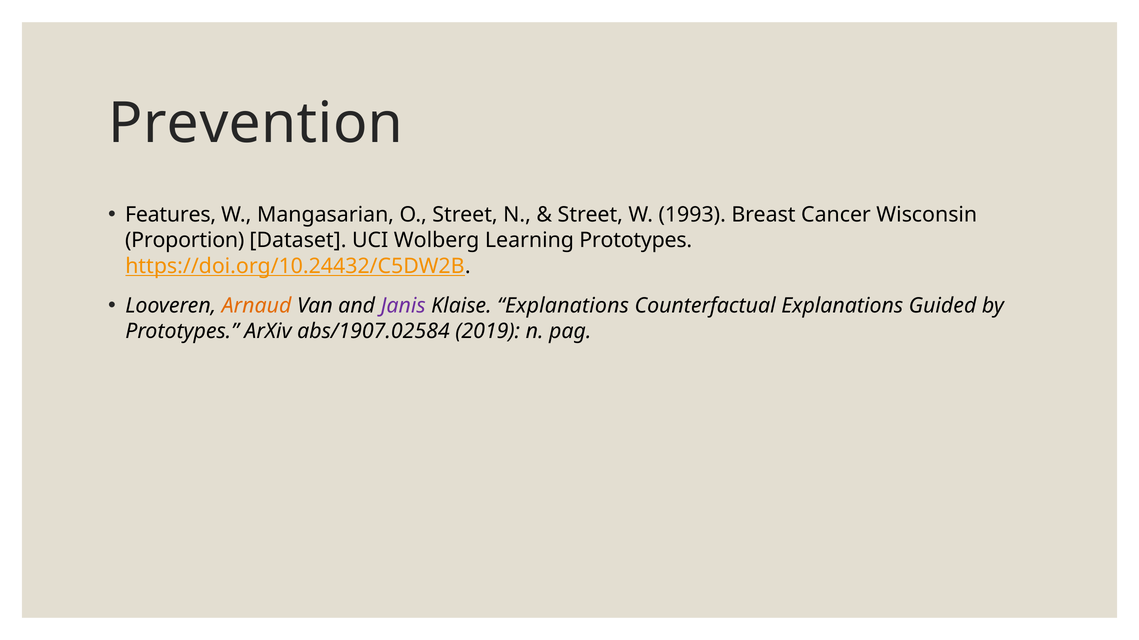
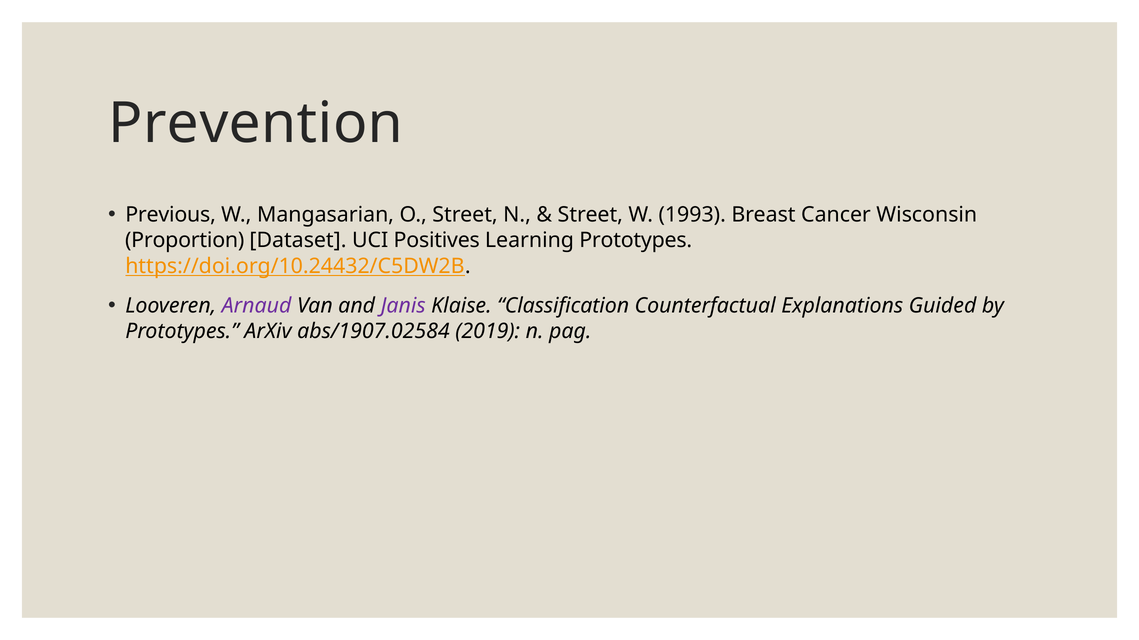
Features: Features -> Previous
Wolberg: Wolberg -> Positives
Arnaud colour: orange -> purple
Klaise Explanations: Explanations -> Classification
